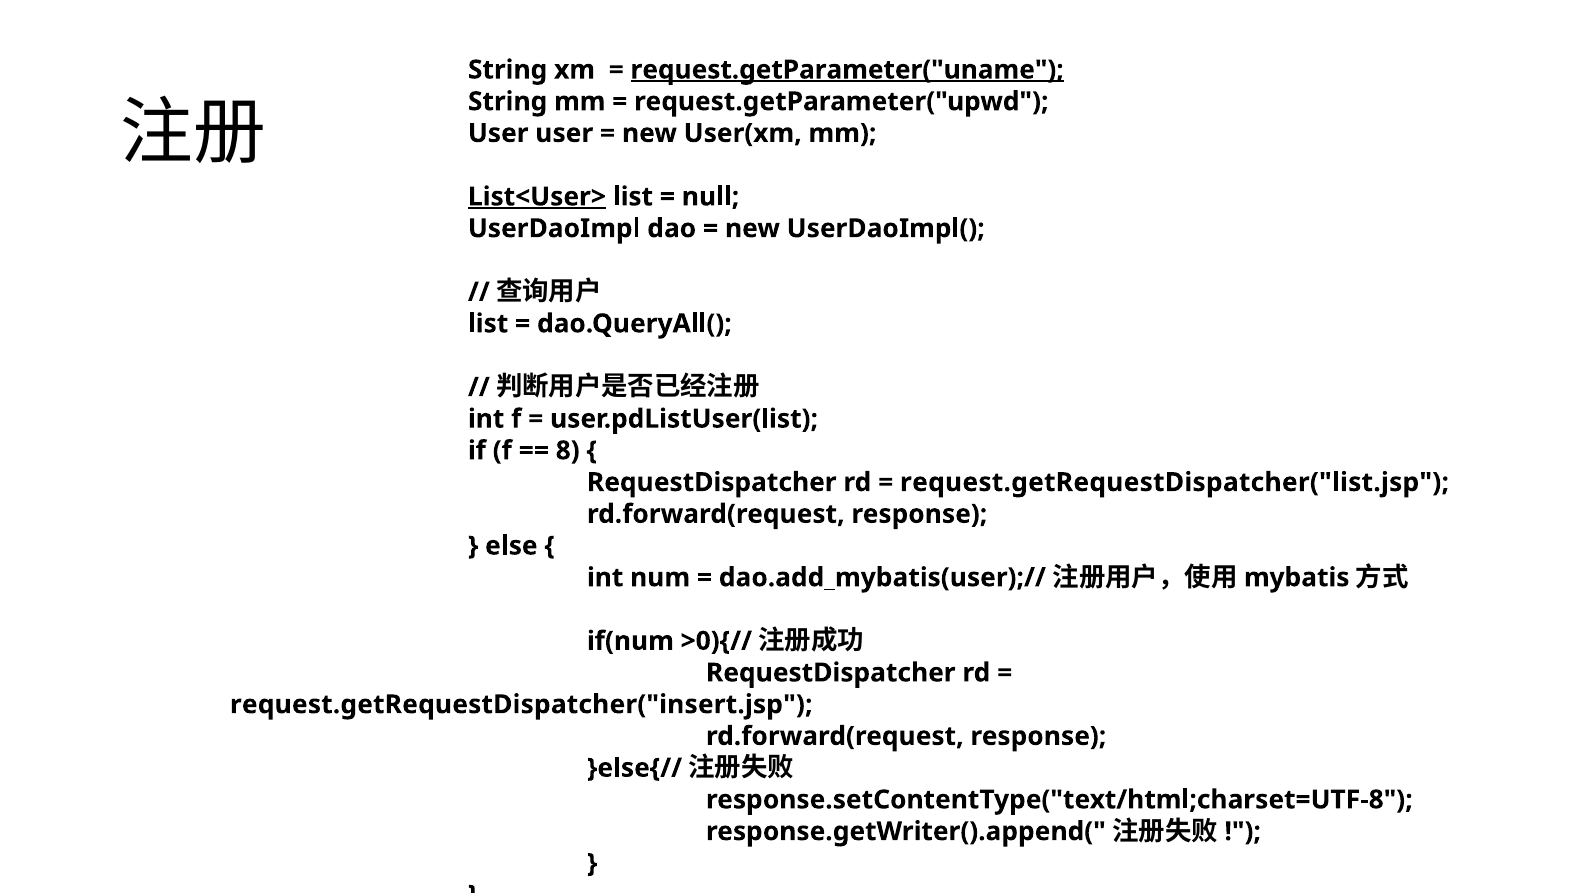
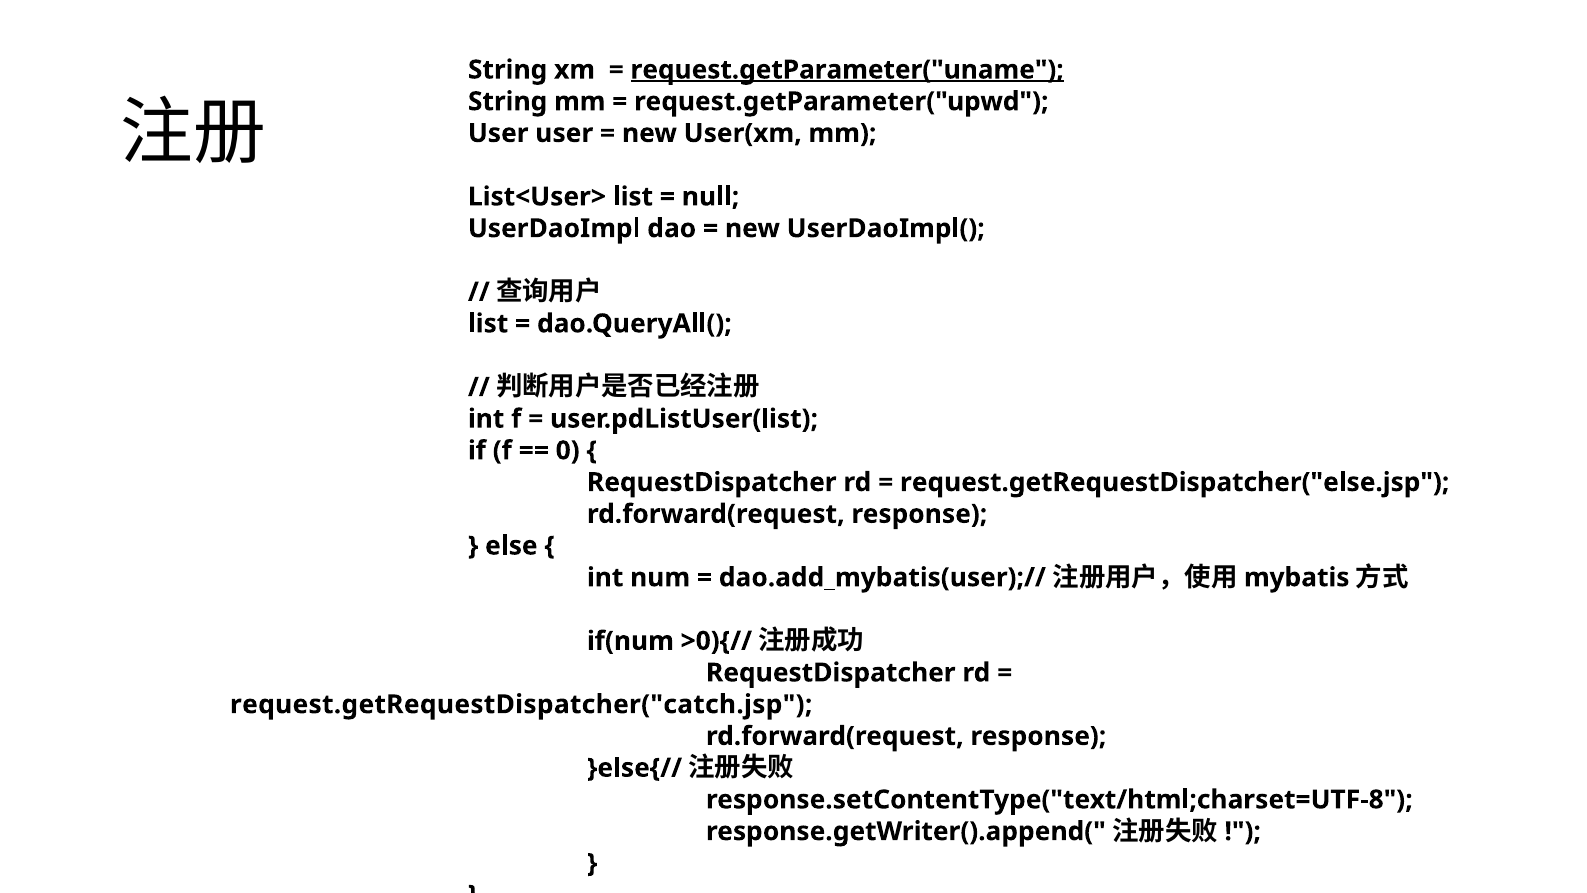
List<User> underline: present -> none
8: 8 -> 0
request.getRequestDispatcher("list.jsp: request.getRequestDispatcher("list.jsp -> request.getRequestDispatcher("else.jsp
request.getRequestDispatcher("insert.jsp: request.getRequestDispatcher("insert.jsp -> request.getRequestDispatcher("catch.jsp
